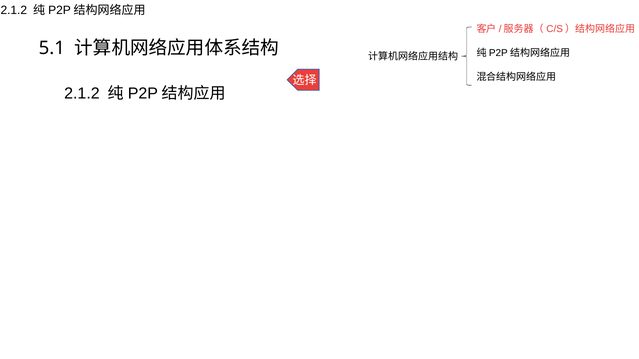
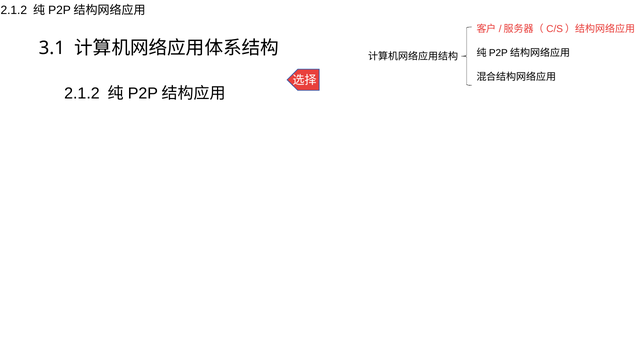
5.1: 5.1 -> 3.1
